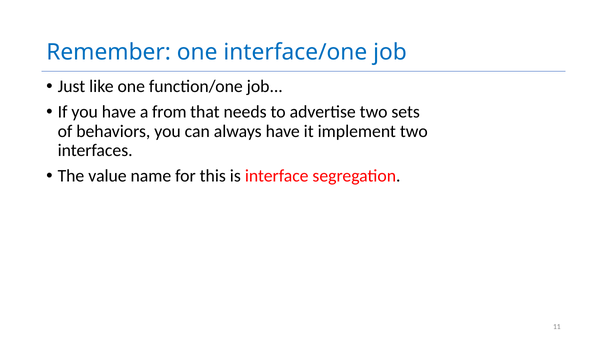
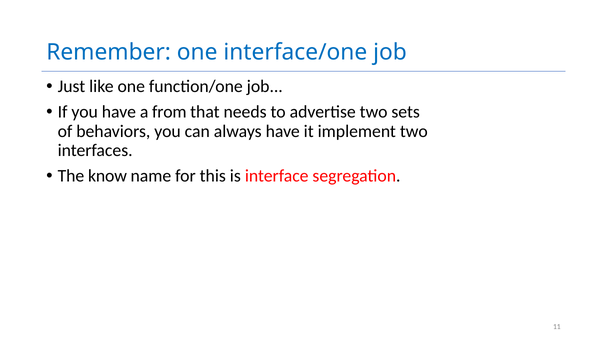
value: value -> know
